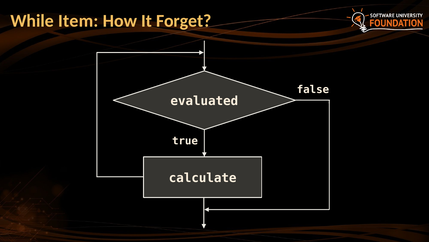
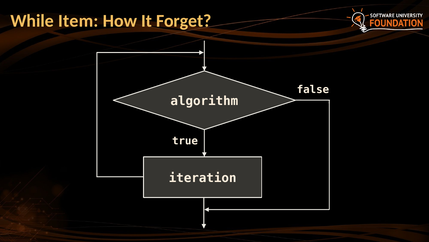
evaluated: evaluated -> algorithm
calculate: calculate -> iteration
